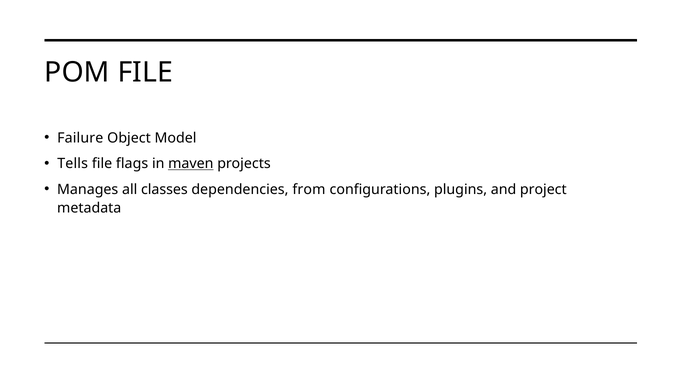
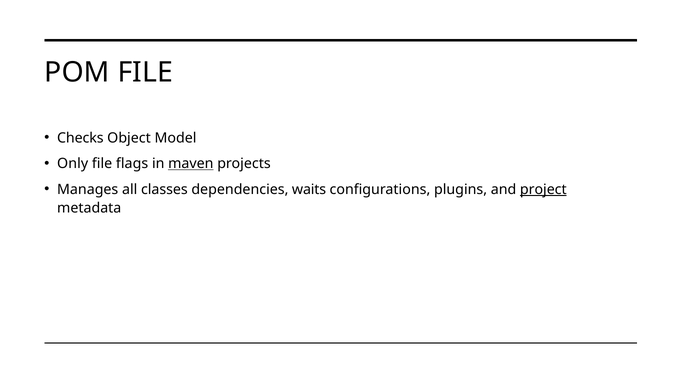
Failure: Failure -> Checks
Tells: Tells -> Only
from: from -> waits
project underline: none -> present
